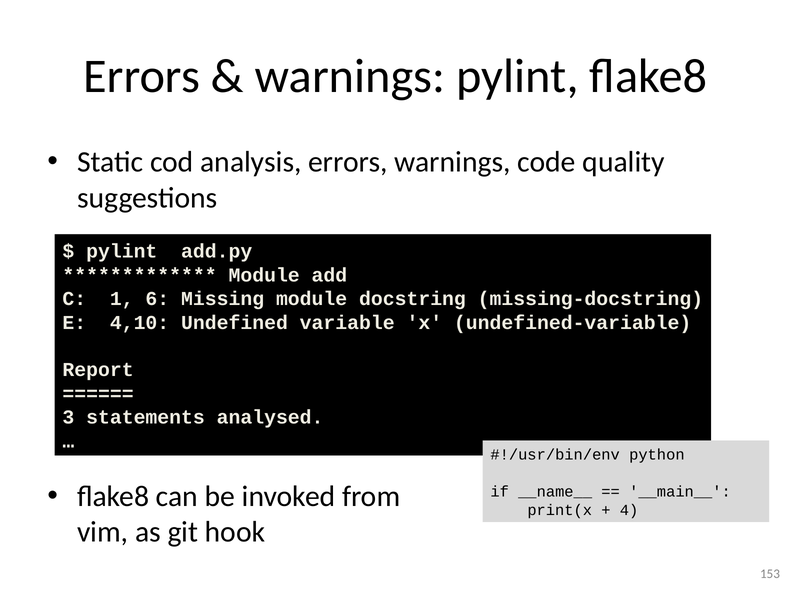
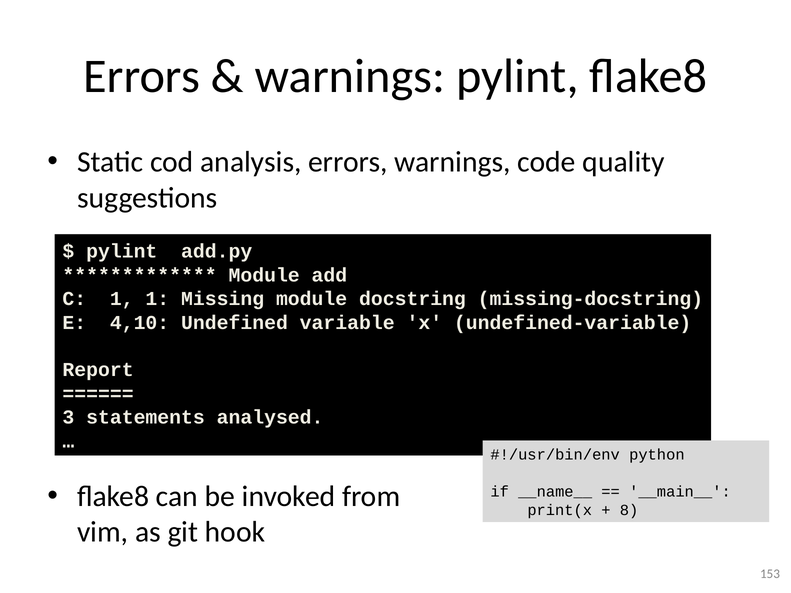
1 6: 6 -> 1
4: 4 -> 8
